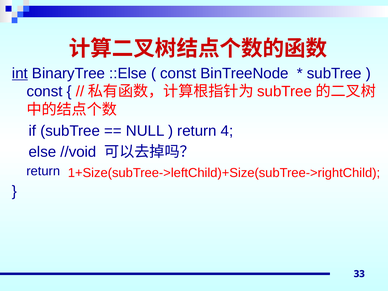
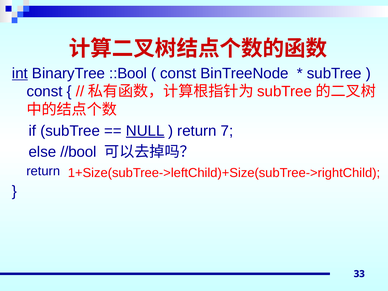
::Else: ::Else -> ::Bool
NULL underline: none -> present
4: 4 -> 7
//void: //void -> //bool
